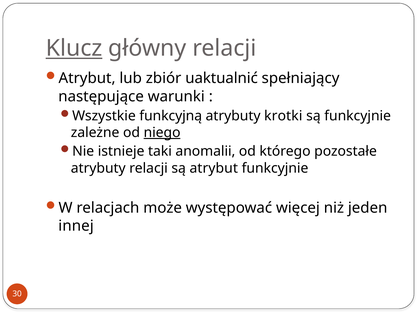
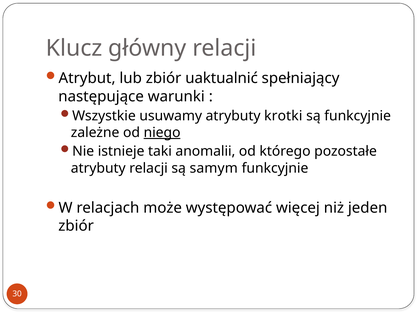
Klucz underline: present -> none
funkcyjną: funkcyjną -> usuwamy
są atrybut: atrybut -> samym
innej at (76, 226): innej -> zbiór
